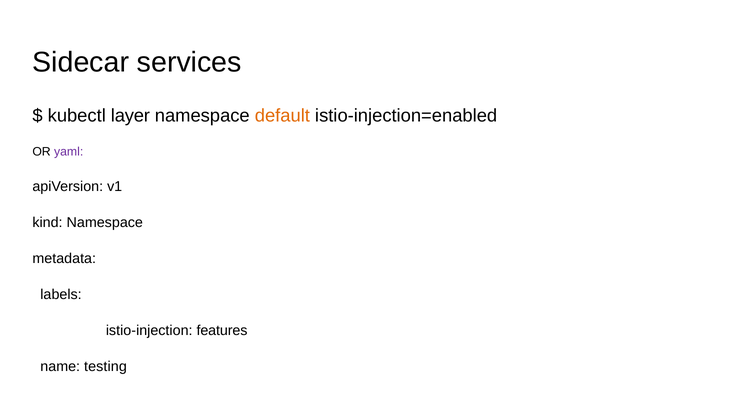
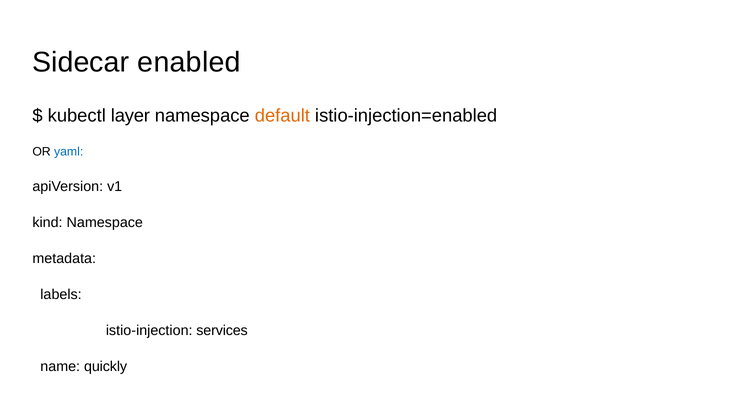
services: services -> enabled
yaml colour: purple -> blue
features: features -> services
testing: testing -> quickly
